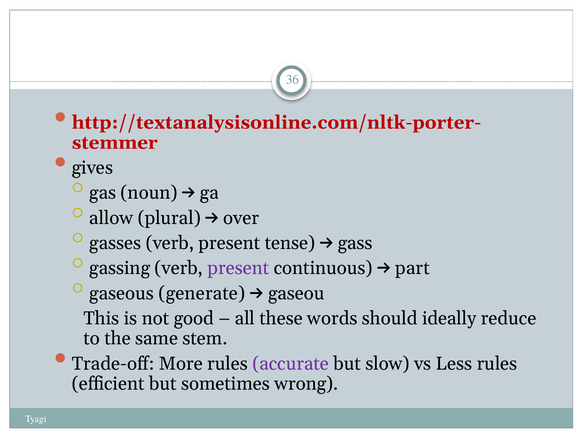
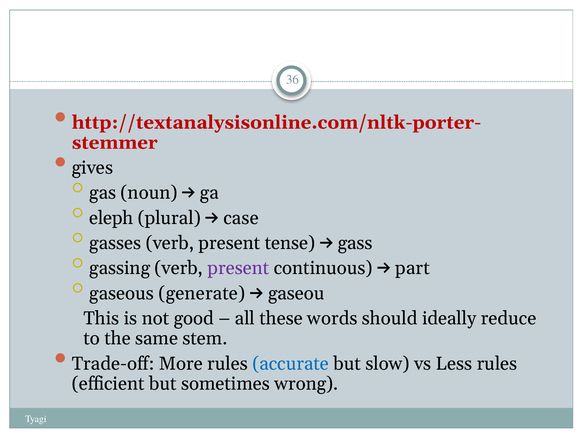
allow: allow -> eleph
over: over -> case
accurate colour: purple -> blue
